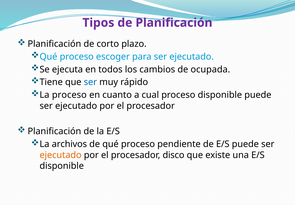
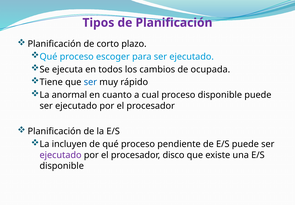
La proceso: proceso -> anormal
archivos: archivos -> incluyen
ejecutado at (61, 154) colour: orange -> purple
